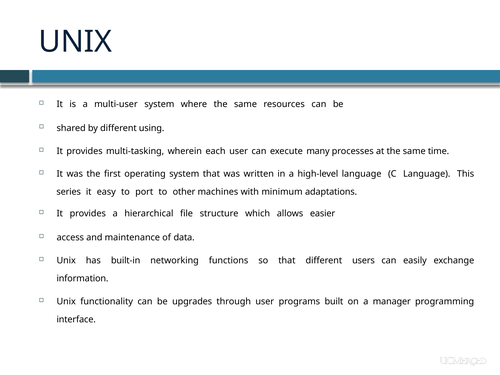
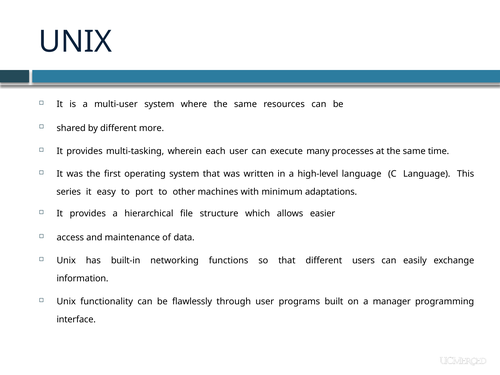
using: using -> more
upgrades: upgrades -> flawlessly
